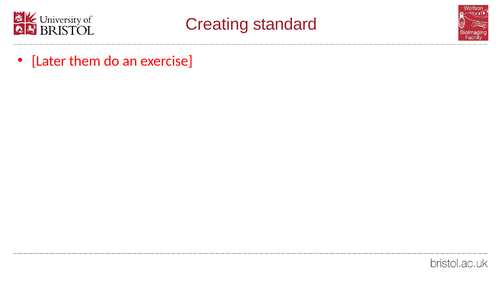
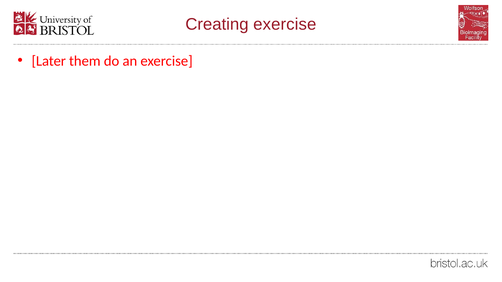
Creating standard: standard -> exercise
